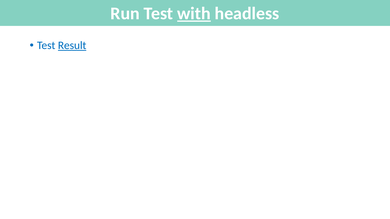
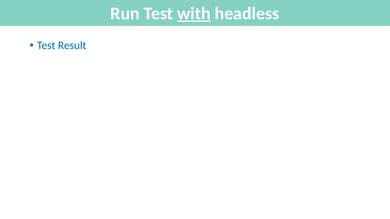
Result underline: present -> none
